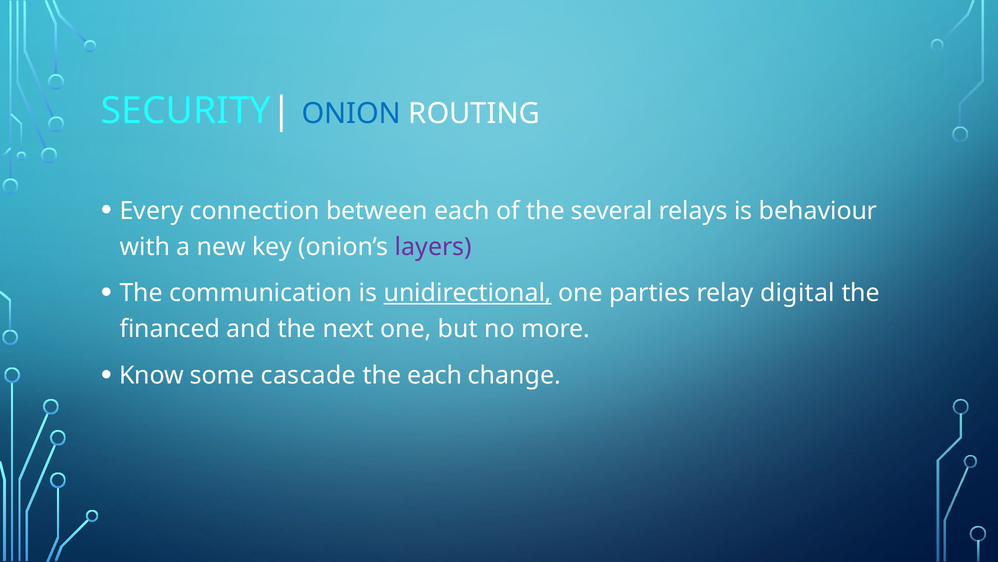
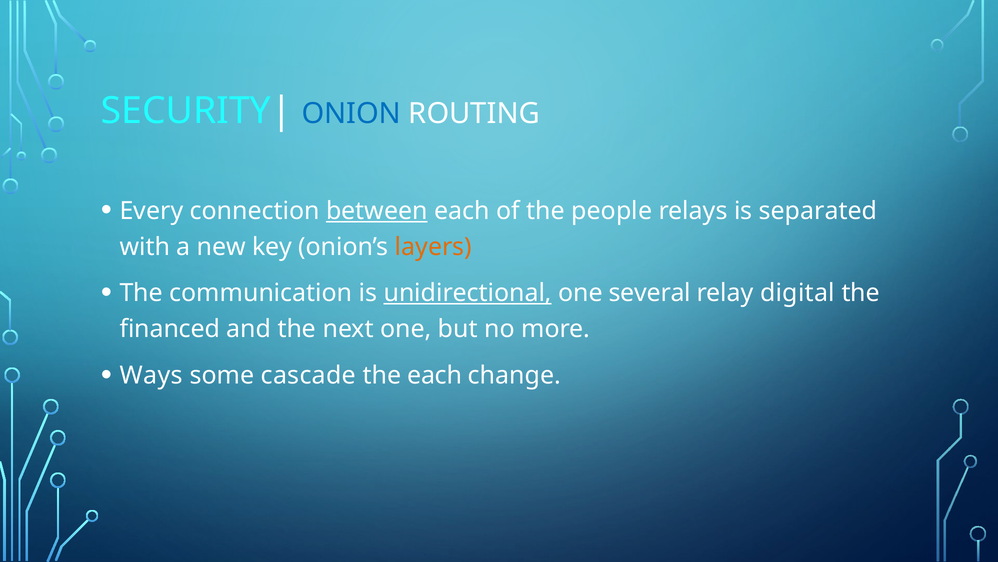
between underline: none -> present
several: several -> people
behaviour: behaviour -> separated
layers colour: purple -> orange
parties: parties -> several
Know: Know -> Ways
